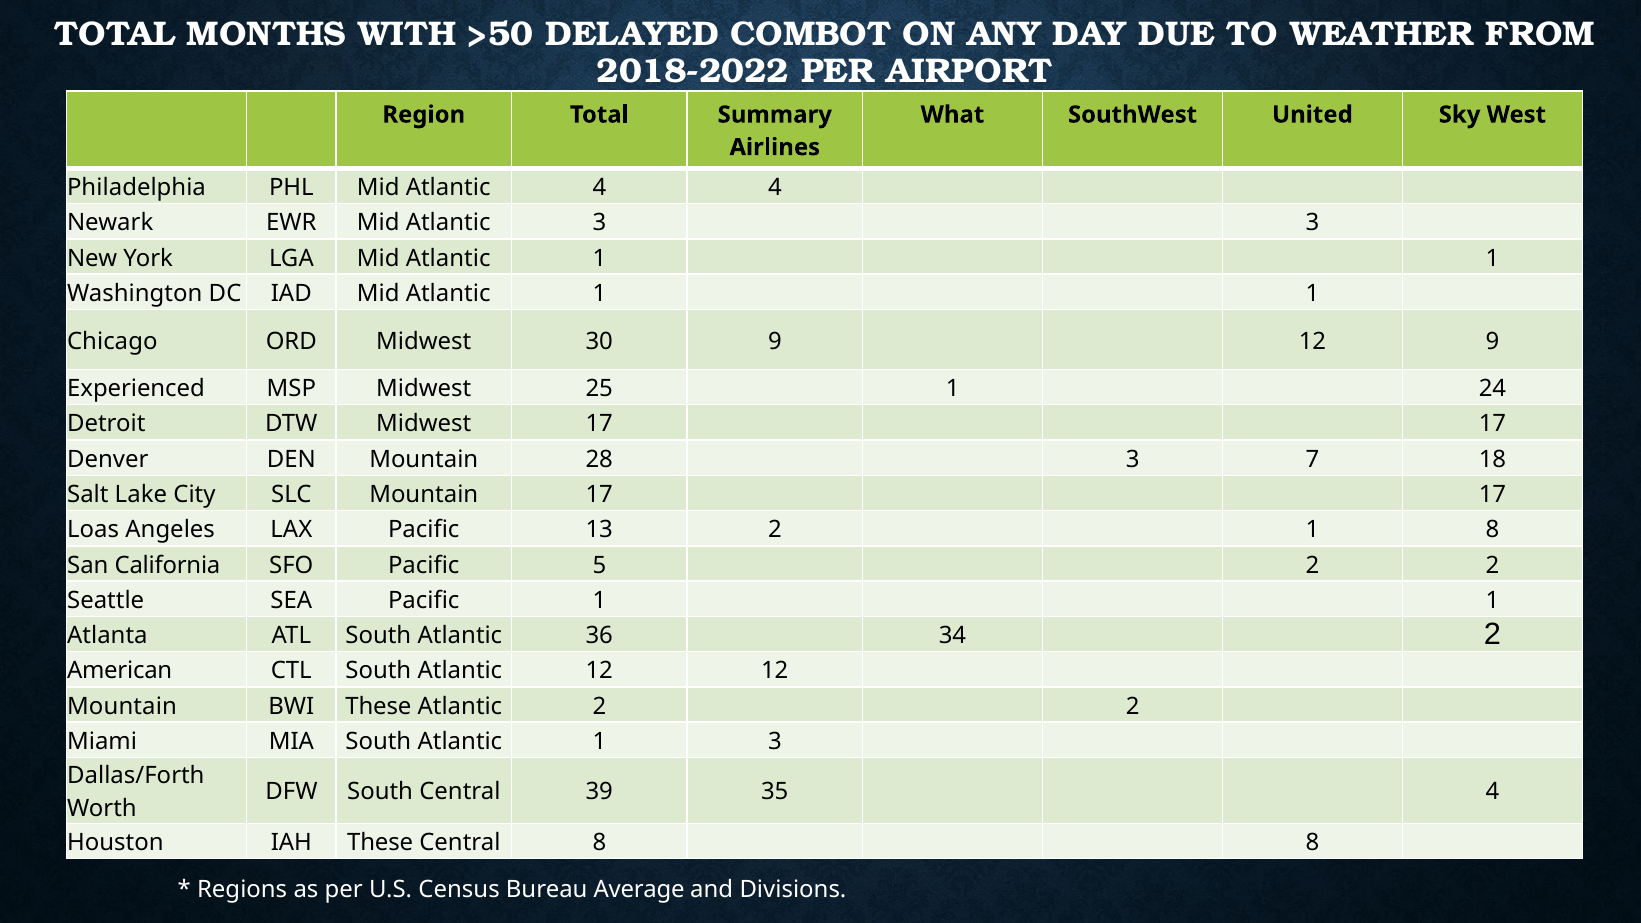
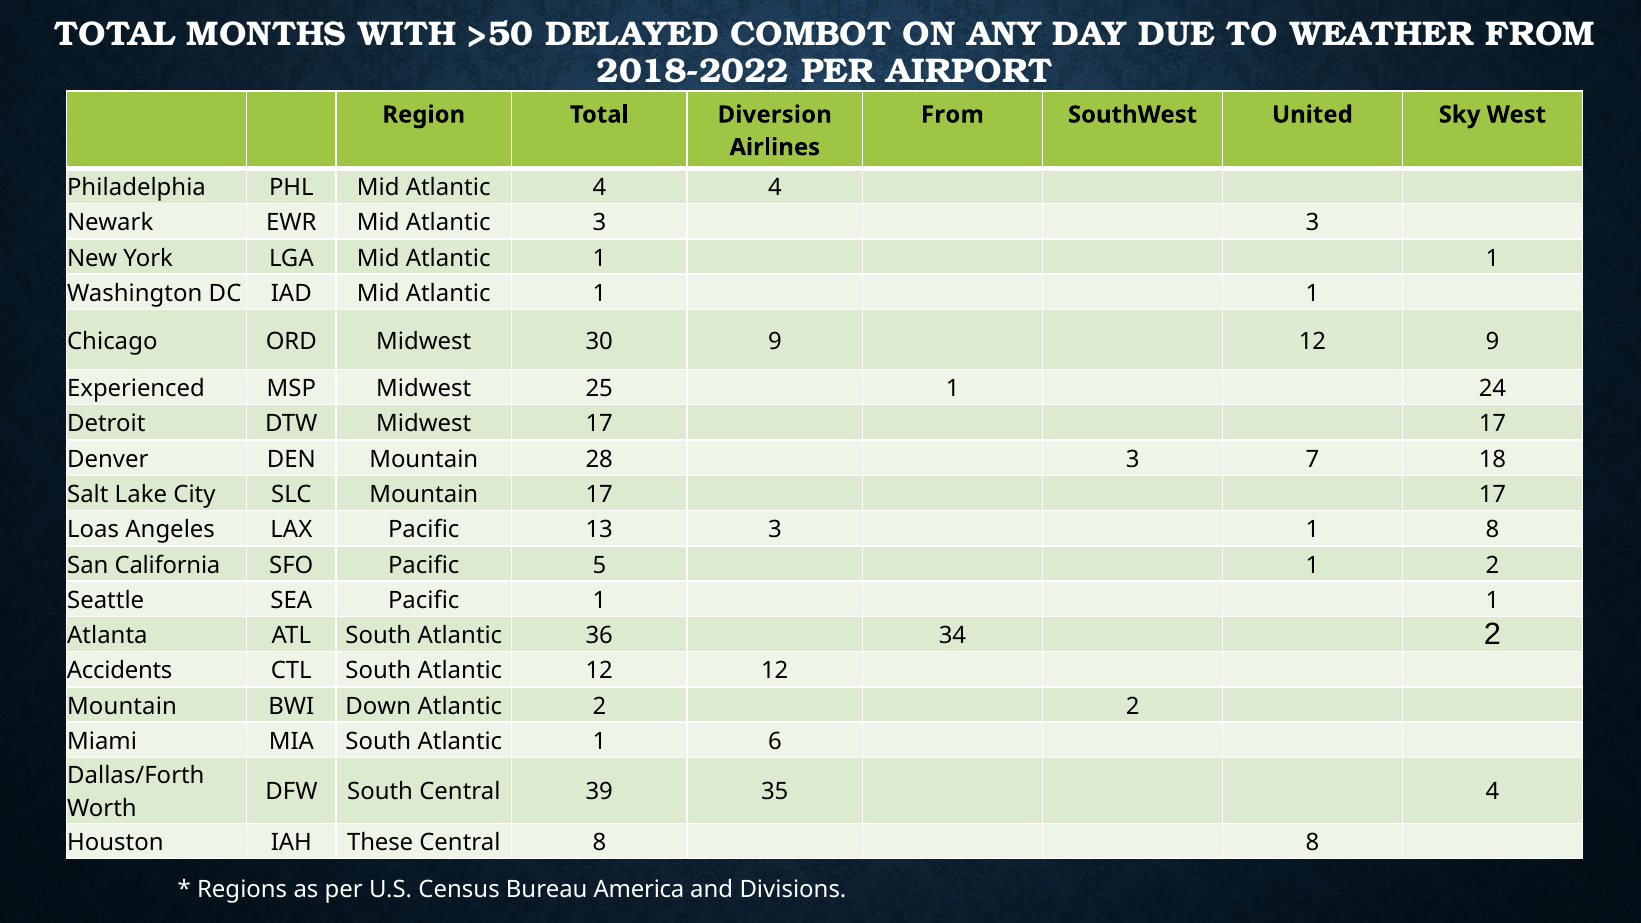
Summary: Summary -> Diversion
What at (952, 115): What -> From
13 2: 2 -> 3
5 2: 2 -> 1
American: American -> Accidents
BWI These: These -> Down
1 3: 3 -> 6
Average: Average -> America
